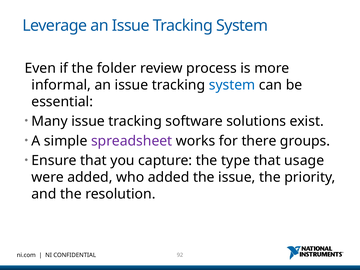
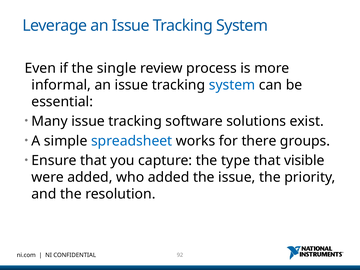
folder: folder -> single
spreadsheet colour: purple -> blue
usage: usage -> visible
